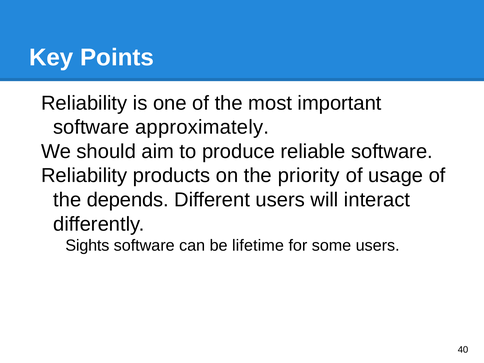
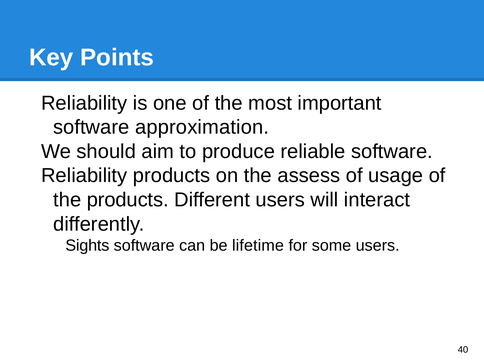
approximately: approximately -> approximation
priority: priority -> assess
the depends: depends -> products
